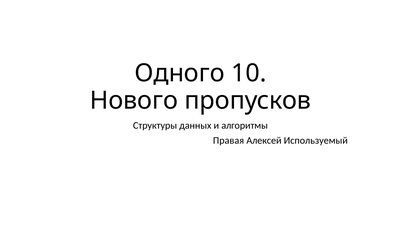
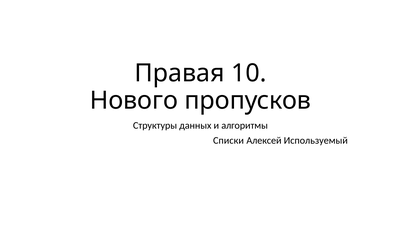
Одного: Одного -> Правая
Правая: Правая -> Списки
